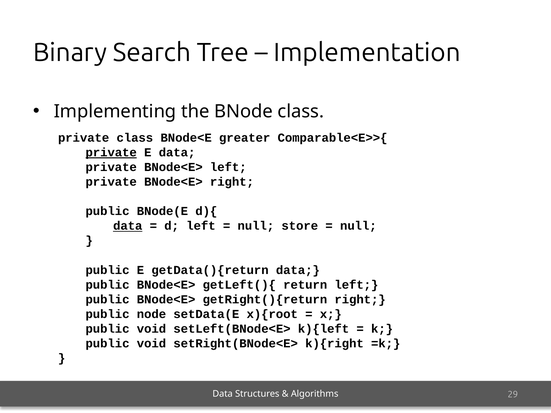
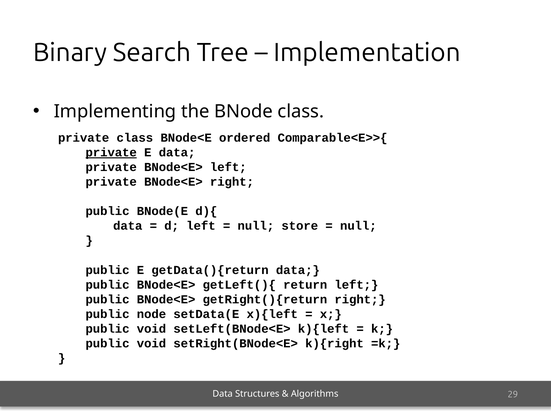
greater: greater -> ordered
data at (128, 226) underline: present -> none
x){root: x){root -> x){left
